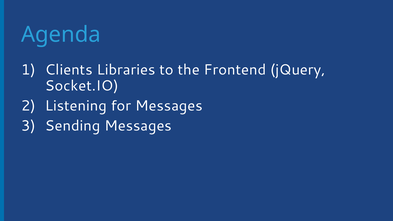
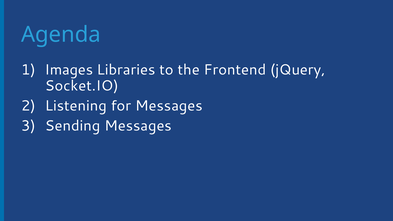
Clients: Clients -> Images
